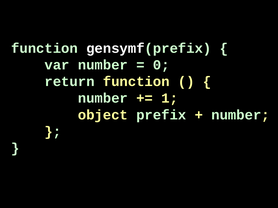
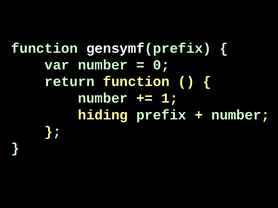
object: object -> hiding
